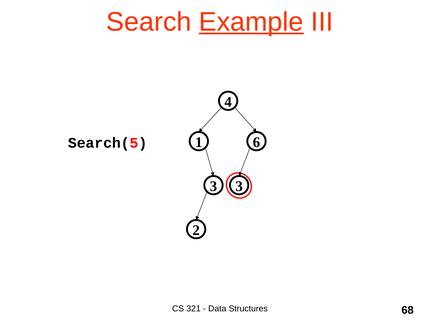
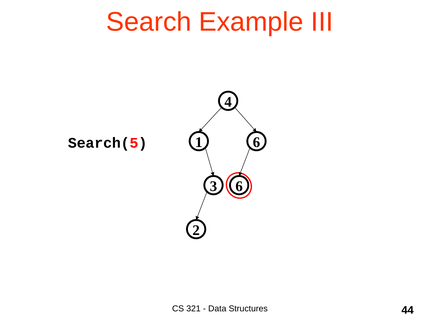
Example underline: present -> none
3 3: 3 -> 6
68: 68 -> 44
